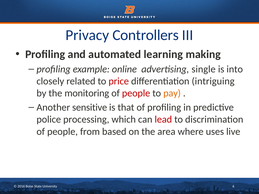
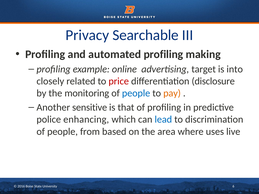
Controllers: Controllers -> Searchable
automated learning: learning -> profiling
single: single -> target
intriguing: intriguing -> disclosure
people at (136, 93) colour: red -> blue
processing: processing -> enhancing
lead colour: red -> blue
